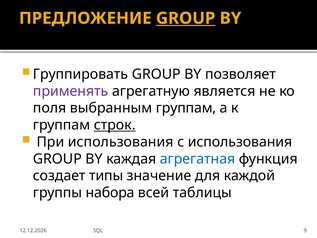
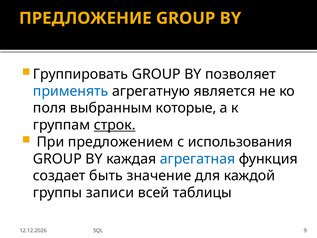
GROUP at (186, 18) underline: present -> none
применять colour: purple -> blue
выбранным группам: группам -> которые
При использования: использования -> предложением
типы: типы -> быть
набора: набора -> записи
